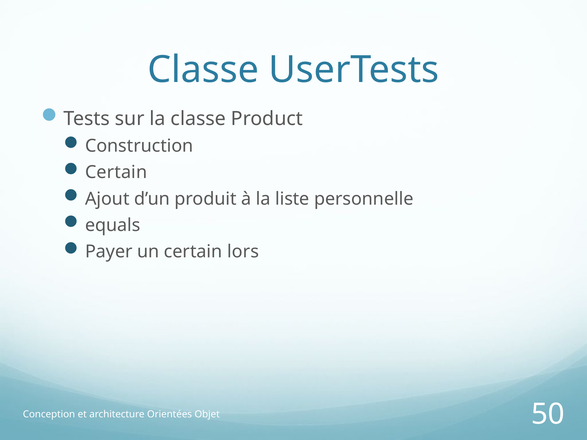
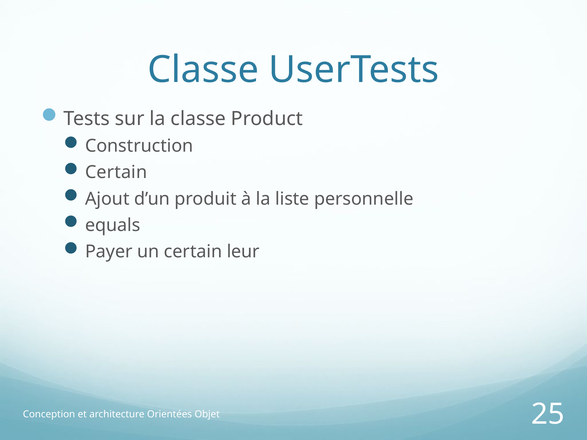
lors: lors -> leur
50: 50 -> 25
